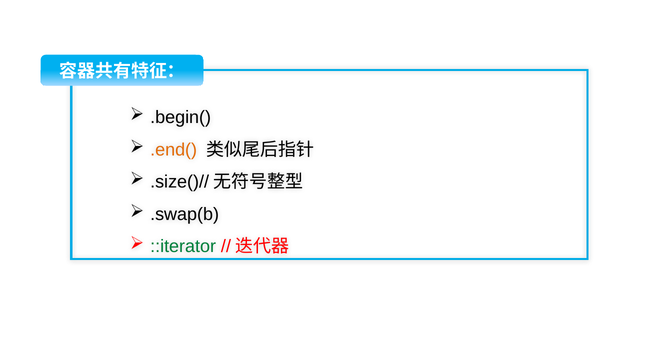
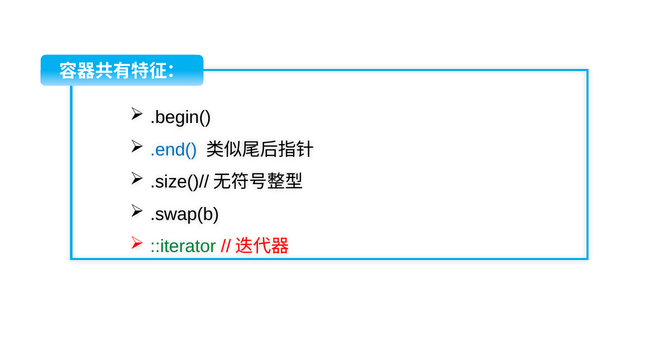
.end( colour: orange -> blue
